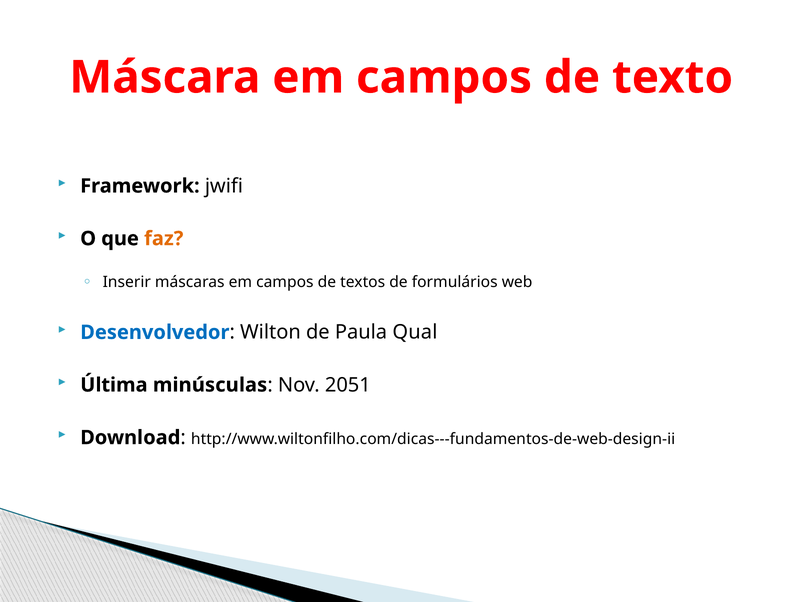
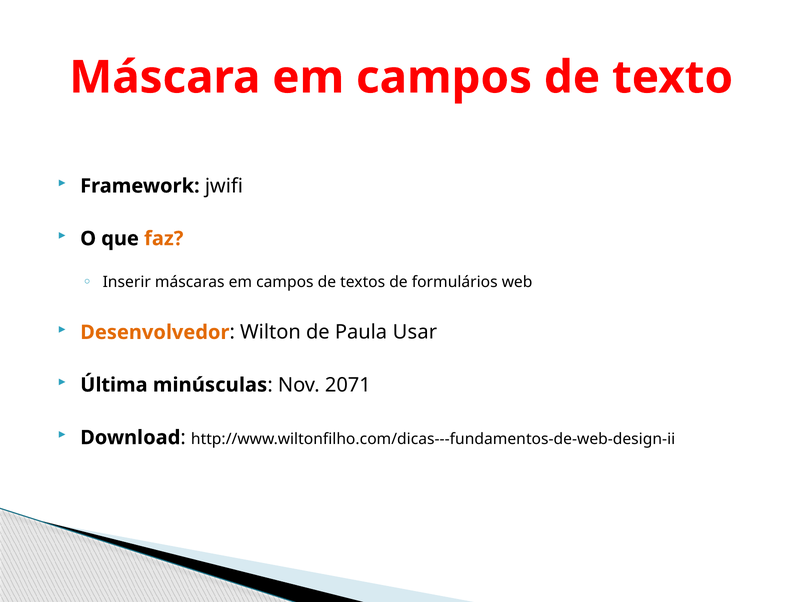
Desenvolvedor colour: blue -> orange
Qual: Qual -> Usar
2051: 2051 -> 2071
